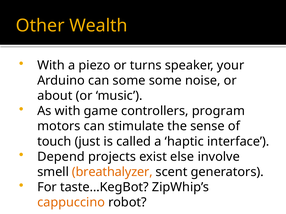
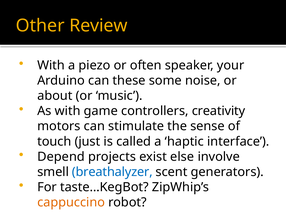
Wealth: Wealth -> Review
turns: turns -> often
can some: some -> these
program: program -> creativity
breathalyzer colour: orange -> blue
